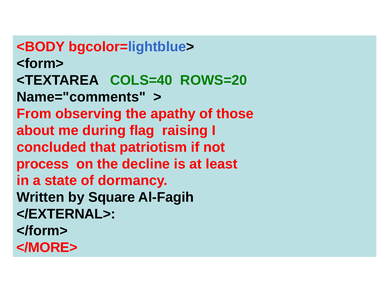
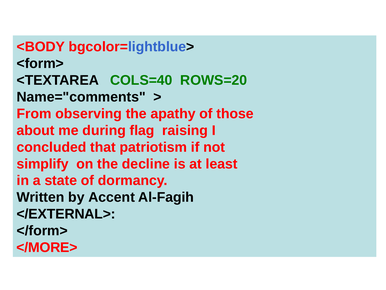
process: process -> simplify
Square: Square -> Accent
